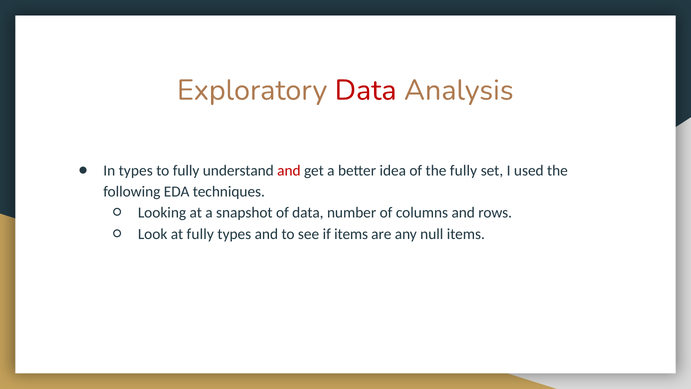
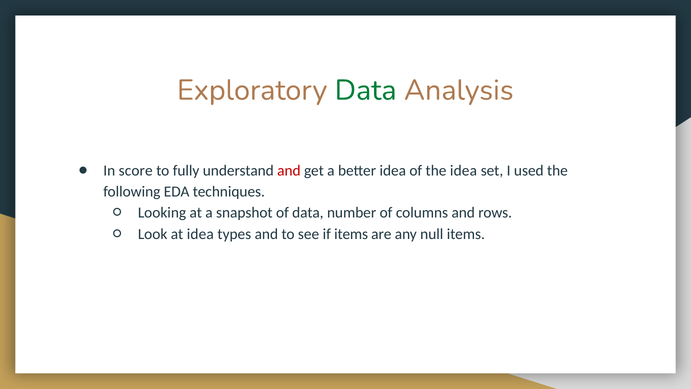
Data at (366, 90) colour: red -> green
In types: types -> score
the fully: fully -> idea
at fully: fully -> idea
